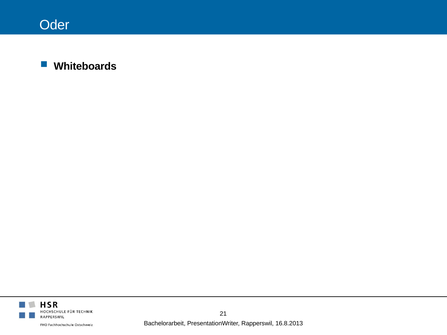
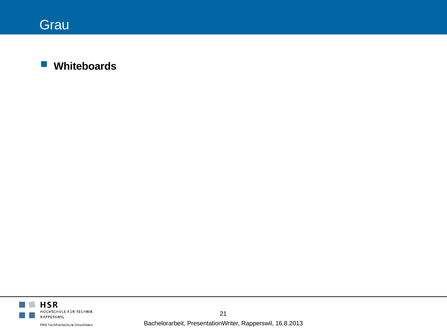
Oder: Oder -> Grau
